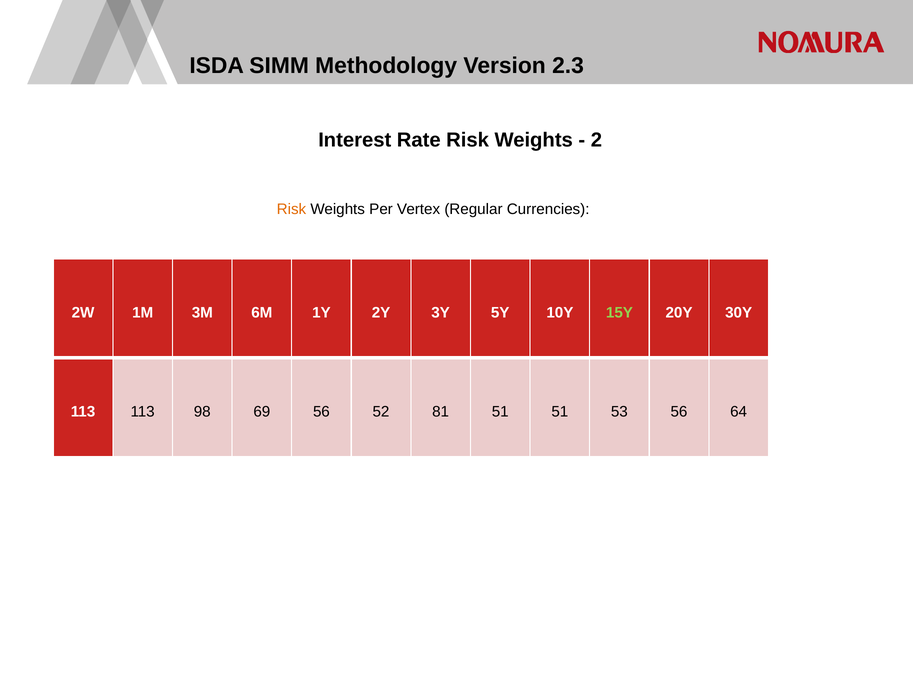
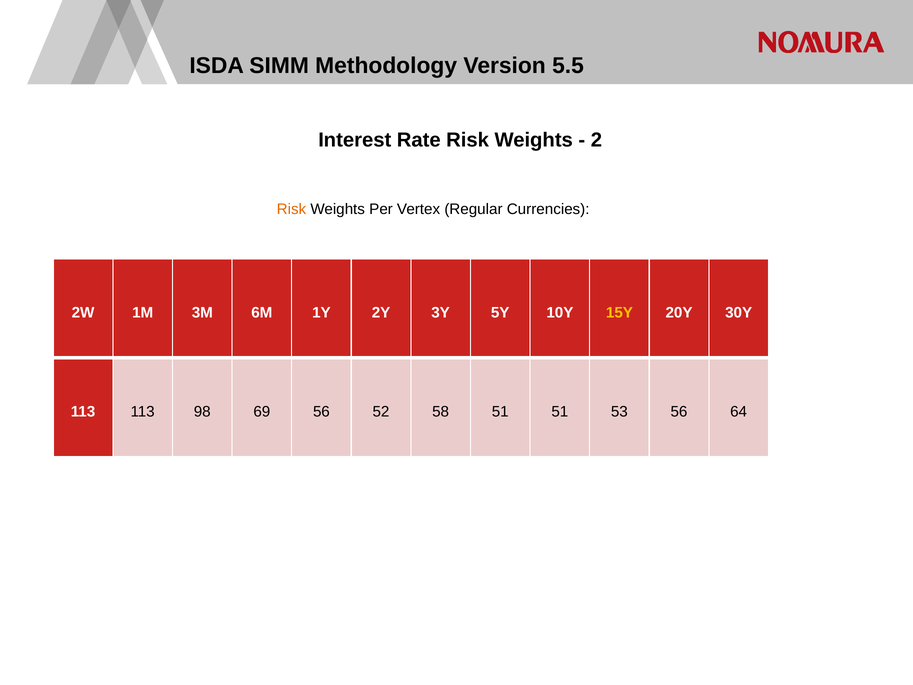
2.3: 2.3 -> 5.5
15Y colour: light green -> yellow
81: 81 -> 58
